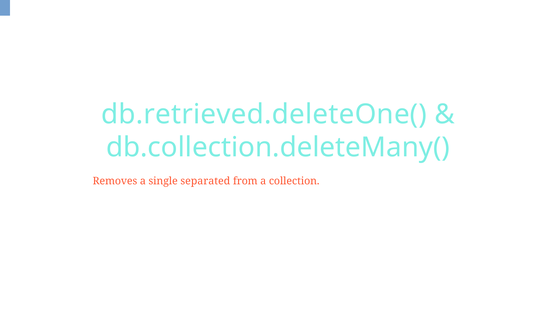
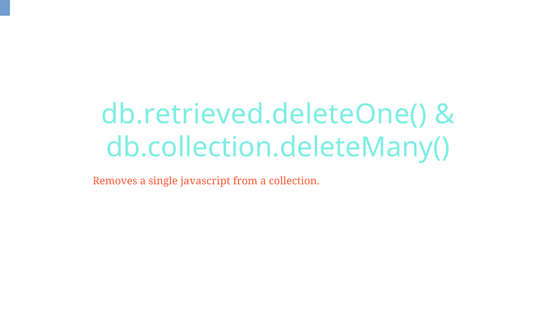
separated: separated -> javascript
